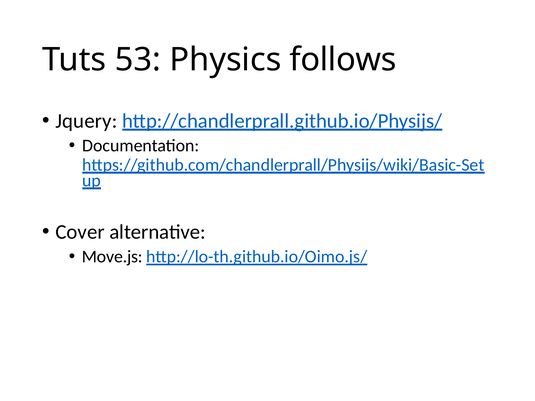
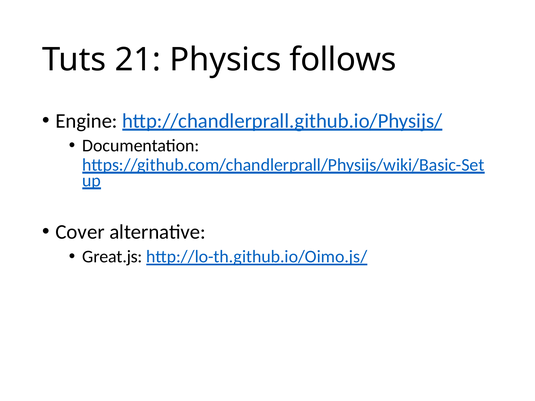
53: 53 -> 21
Jquery: Jquery -> Engine
Move.js: Move.js -> Great.js
